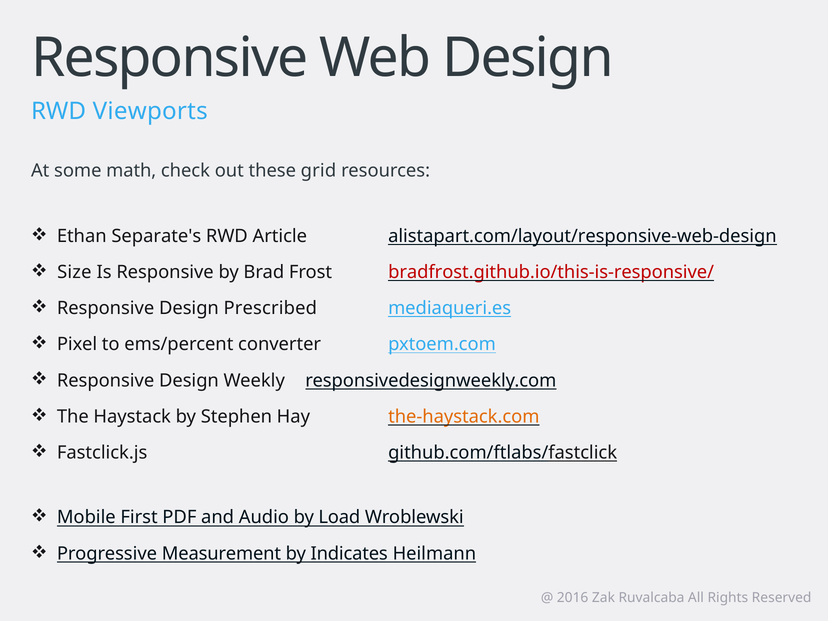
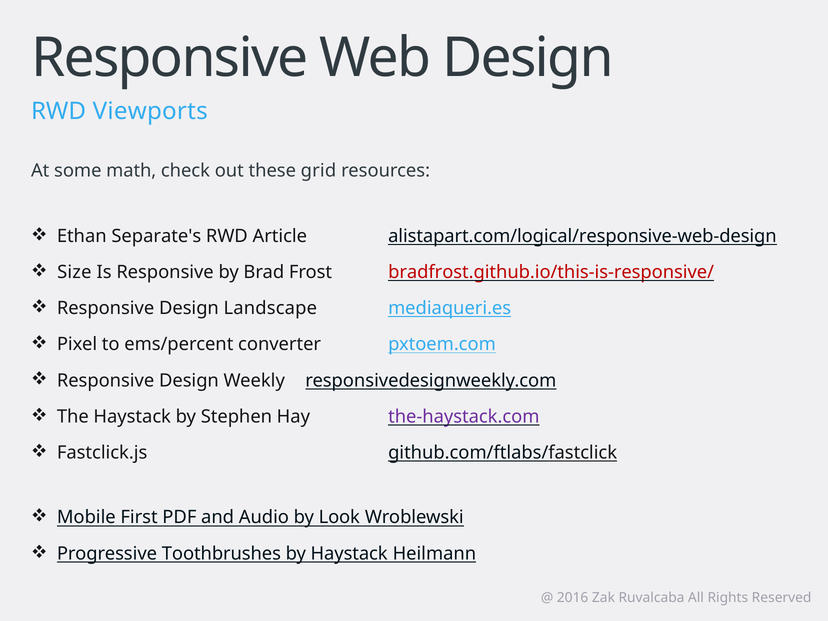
alistapart.com/layout/responsive-web-design: alistapart.com/layout/responsive-web-design -> alistapart.com/logical/responsive-web-design
Prescribed: Prescribed -> Landscape
the-haystack.com colour: orange -> purple
Load: Load -> Look
Measurement: Measurement -> Toothbrushes
by Indicates: Indicates -> Haystack
